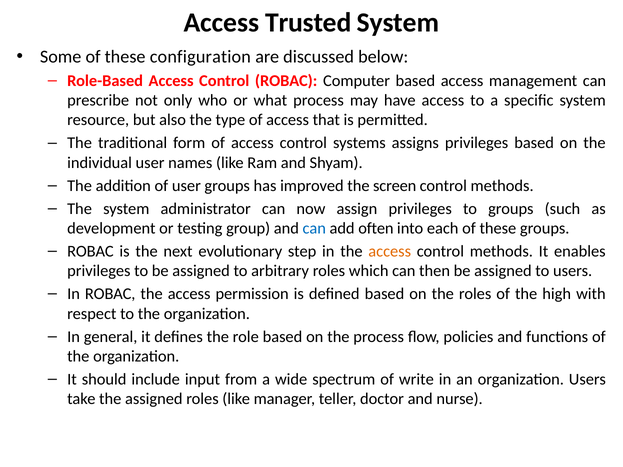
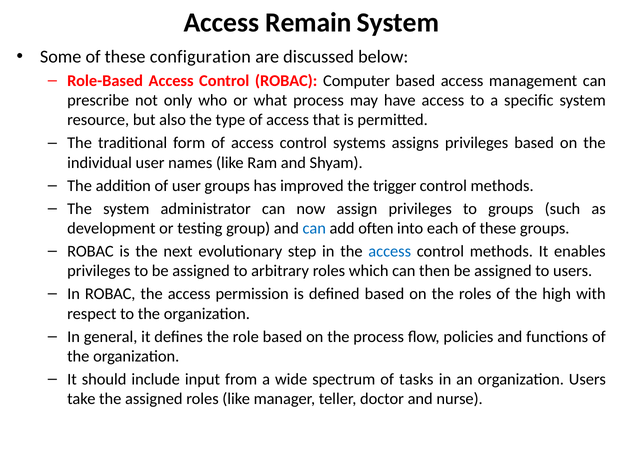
Trusted: Trusted -> Remain
screen: screen -> trigger
access at (390, 251) colour: orange -> blue
write: write -> tasks
